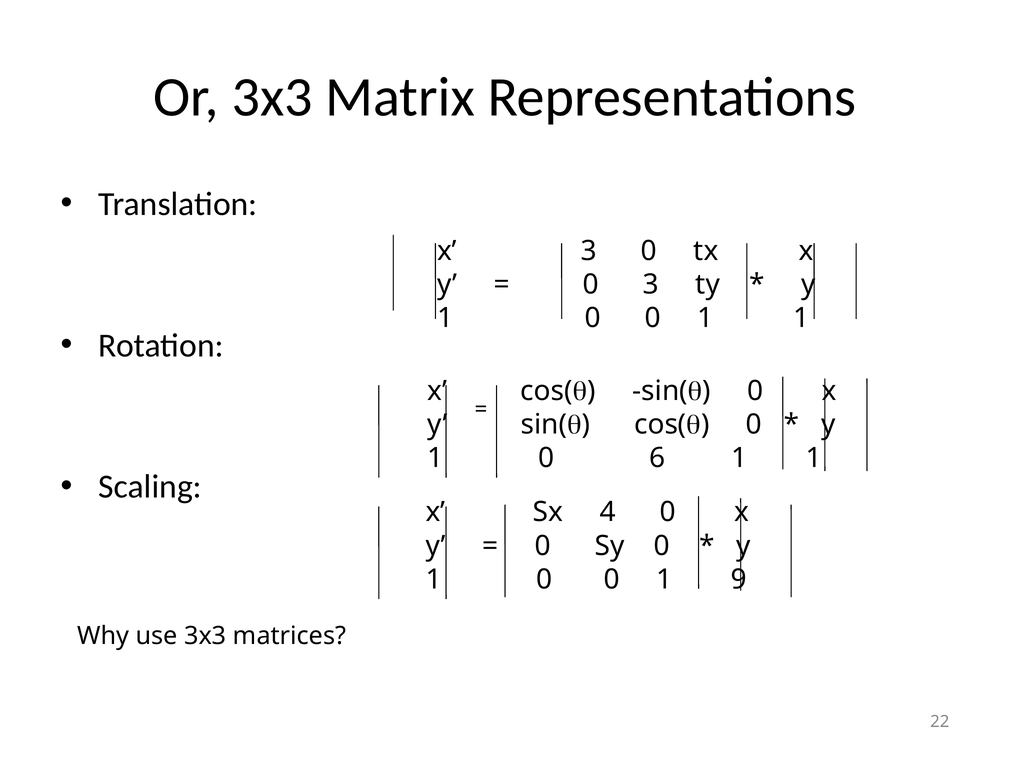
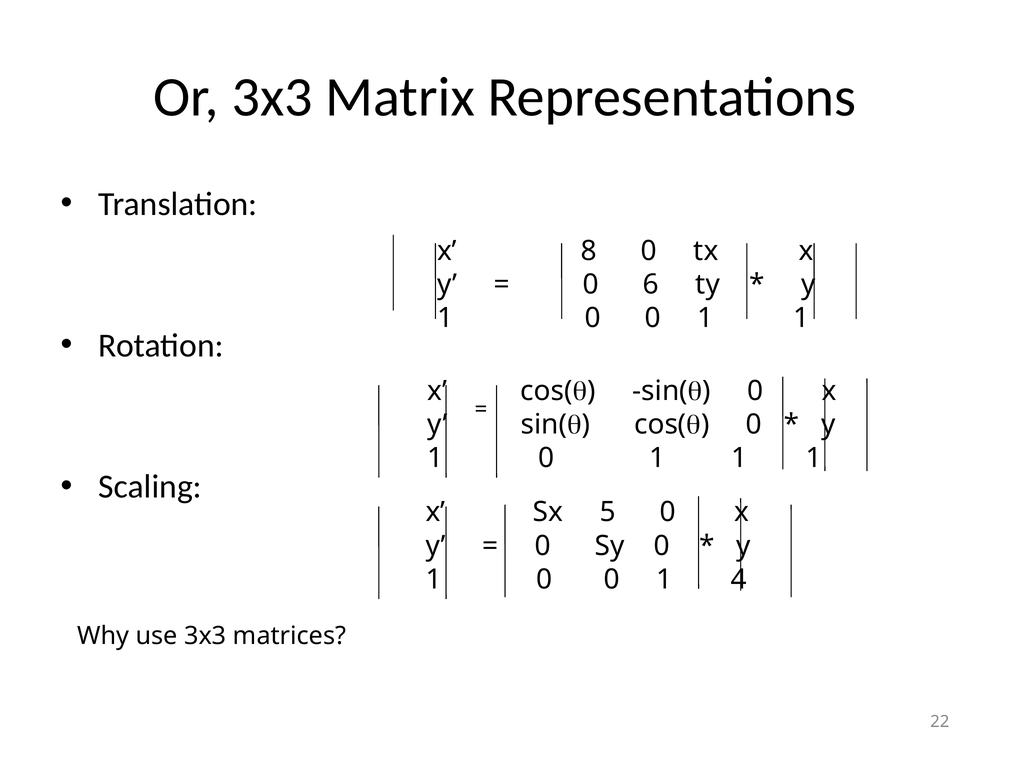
x 3: 3 -> 8
0 3: 3 -> 6
1 0 6: 6 -> 1
4: 4 -> 5
9: 9 -> 4
